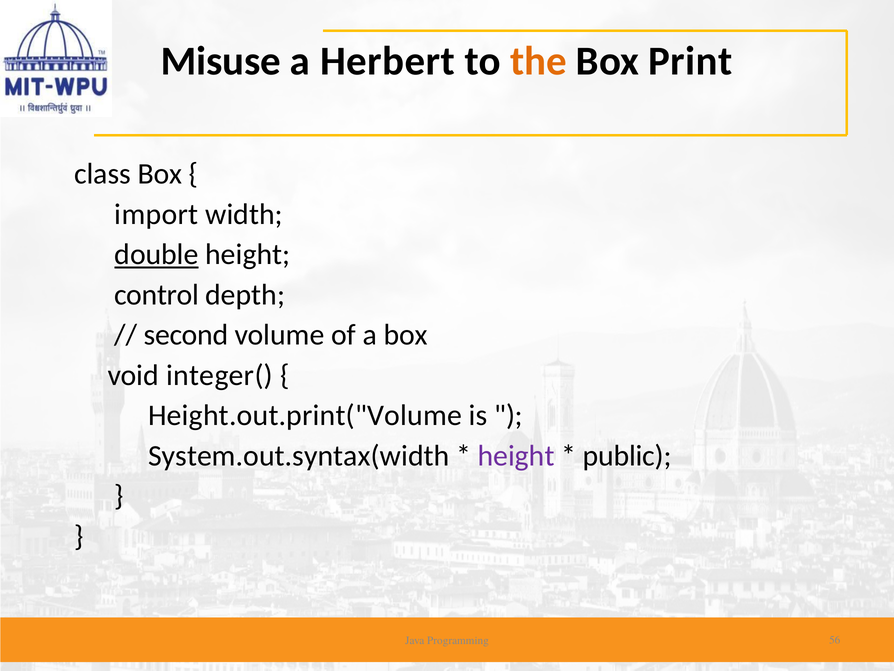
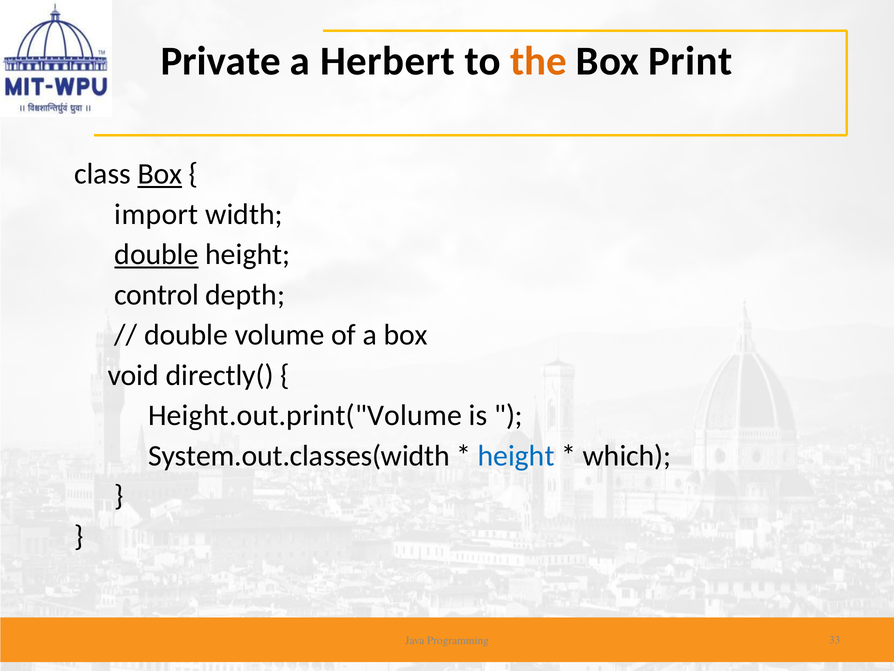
Misuse: Misuse -> Private
Box at (160, 174) underline: none -> present
second at (186, 335): second -> double
integer(: integer( -> directly(
System.out.syntax(width: System.out.syntax(width -> System.out.classes(width
height at (516, 456) colour: purple -> blue
public: public -> which
56: 56 -> 33
